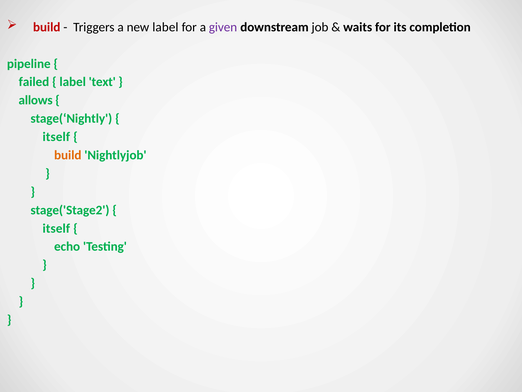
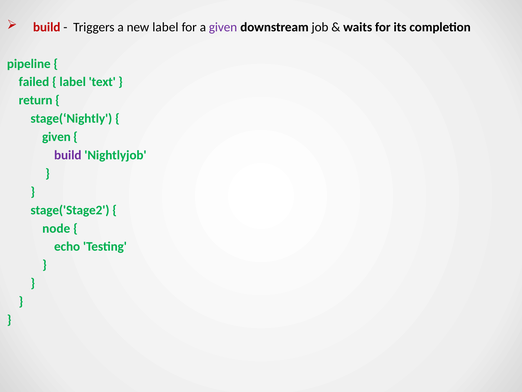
allows: allows -> return
itself at (56, 137): itself -> given
build at (68, 155) colour: orange -> purple
itself at (56, 228): itself -> node
